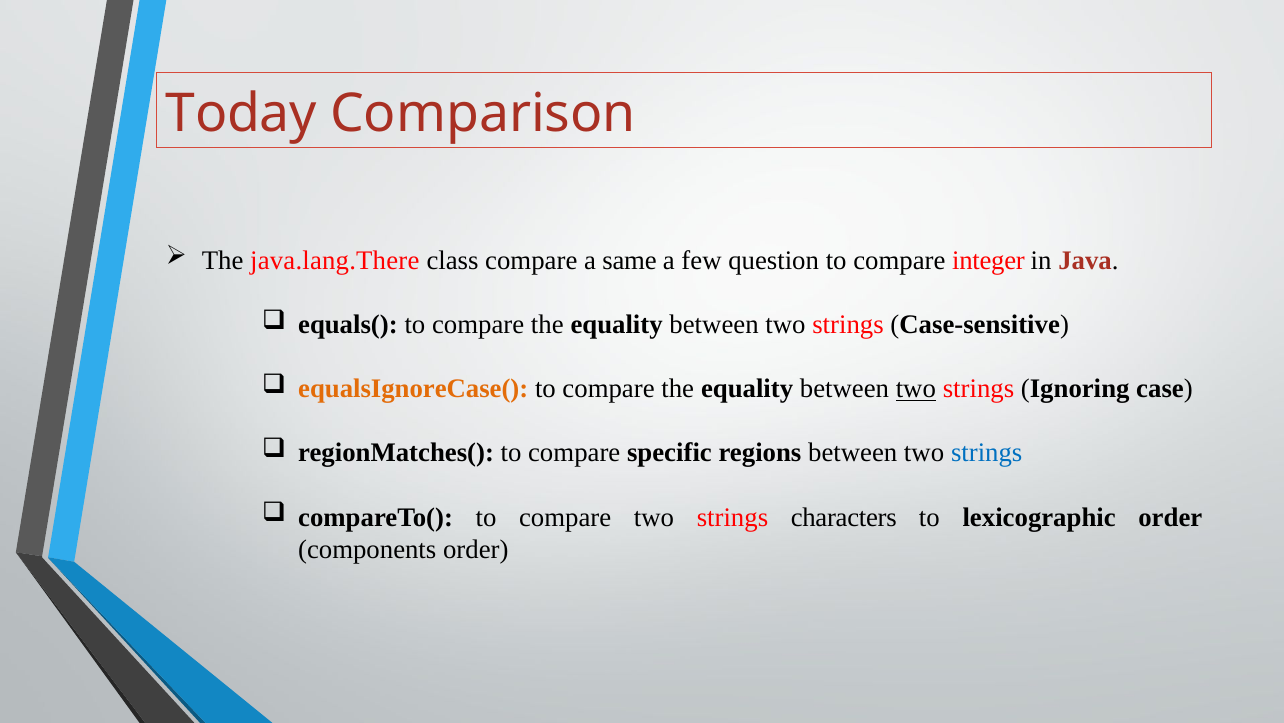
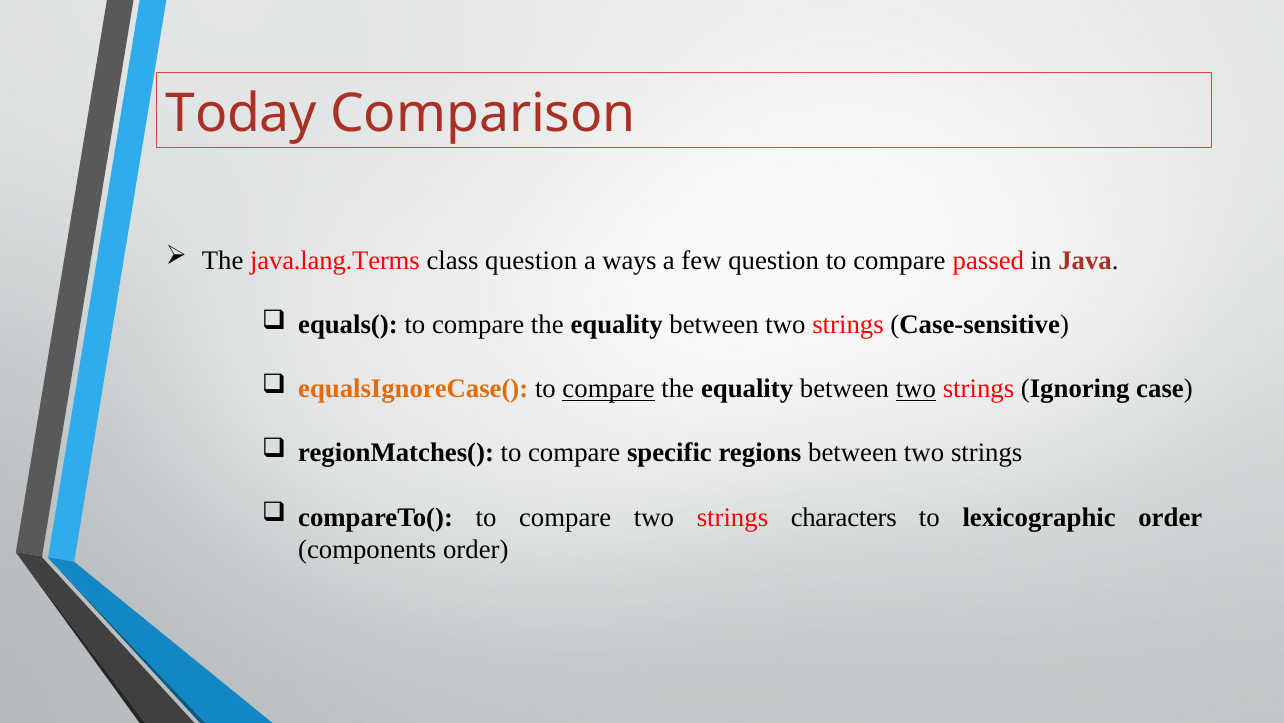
java.lang.There: java.lang.There -> java.lang.Terms
class compare: compare -> question
same: same -> ways
integer: integer -> passed
compare at (609, 388) underline: none -> present
strings at (987, 453) colour: blue -> black
